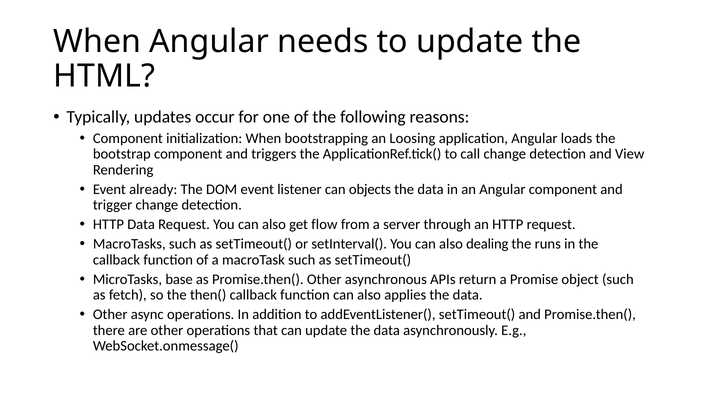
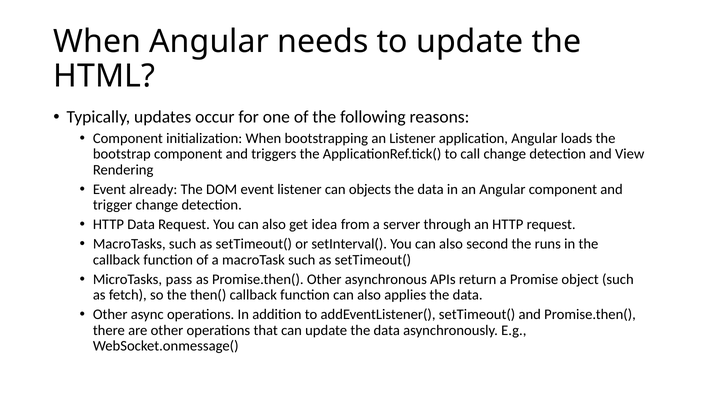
an Loosing: Loosing -> Listener
flow: flow -> idea
dealing: dealing -> second
base: base -> pass
